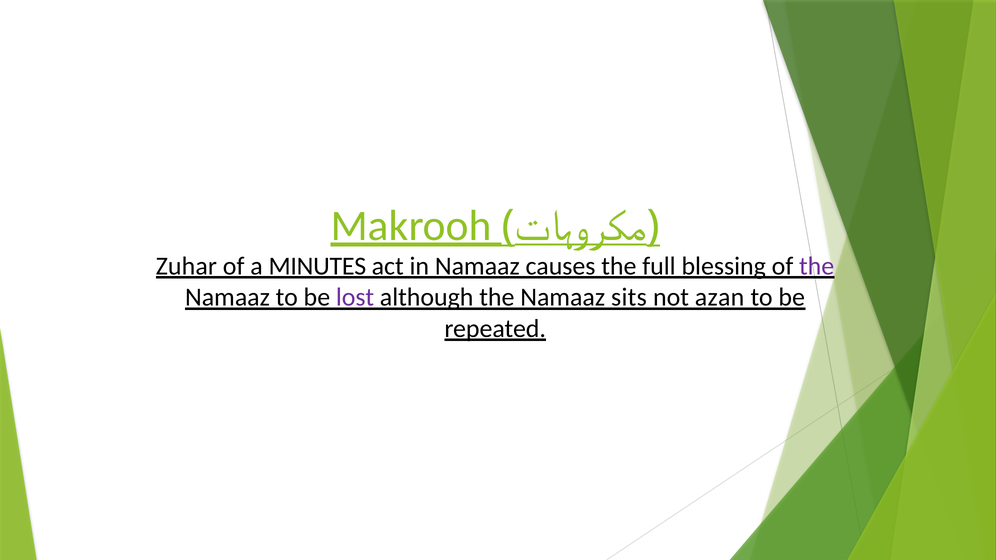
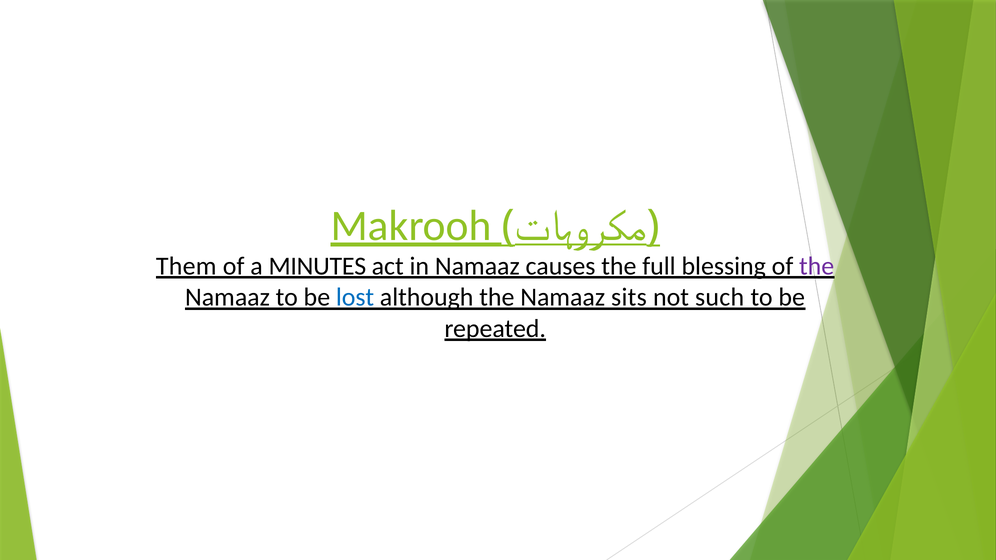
Zuhar: Zuhar -> Them
lost colour: purple -> blue
azan: azan -> such
